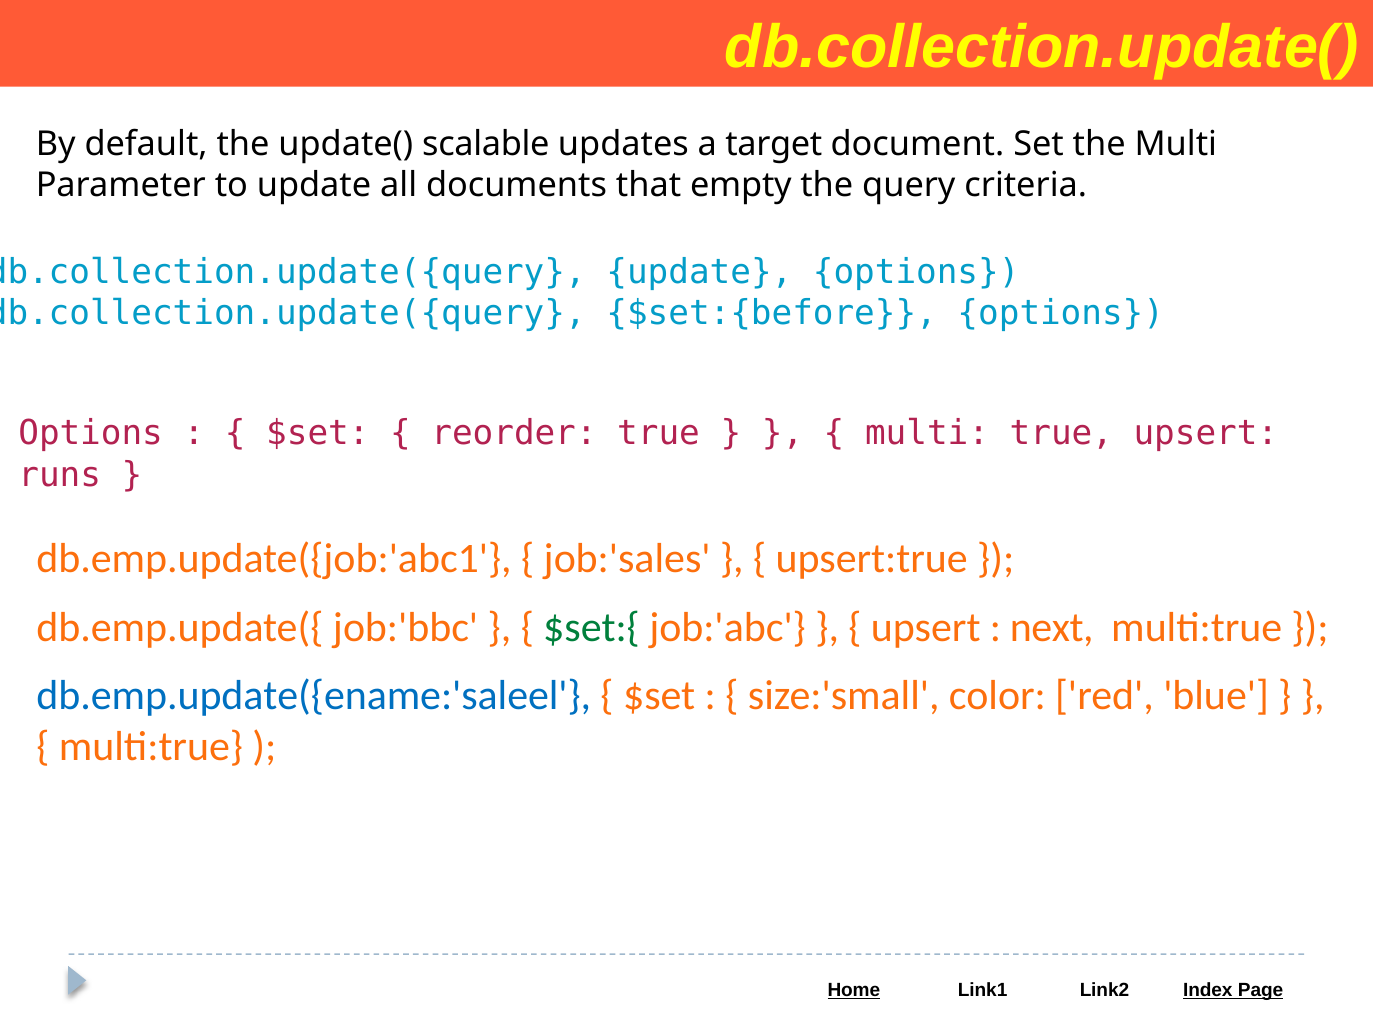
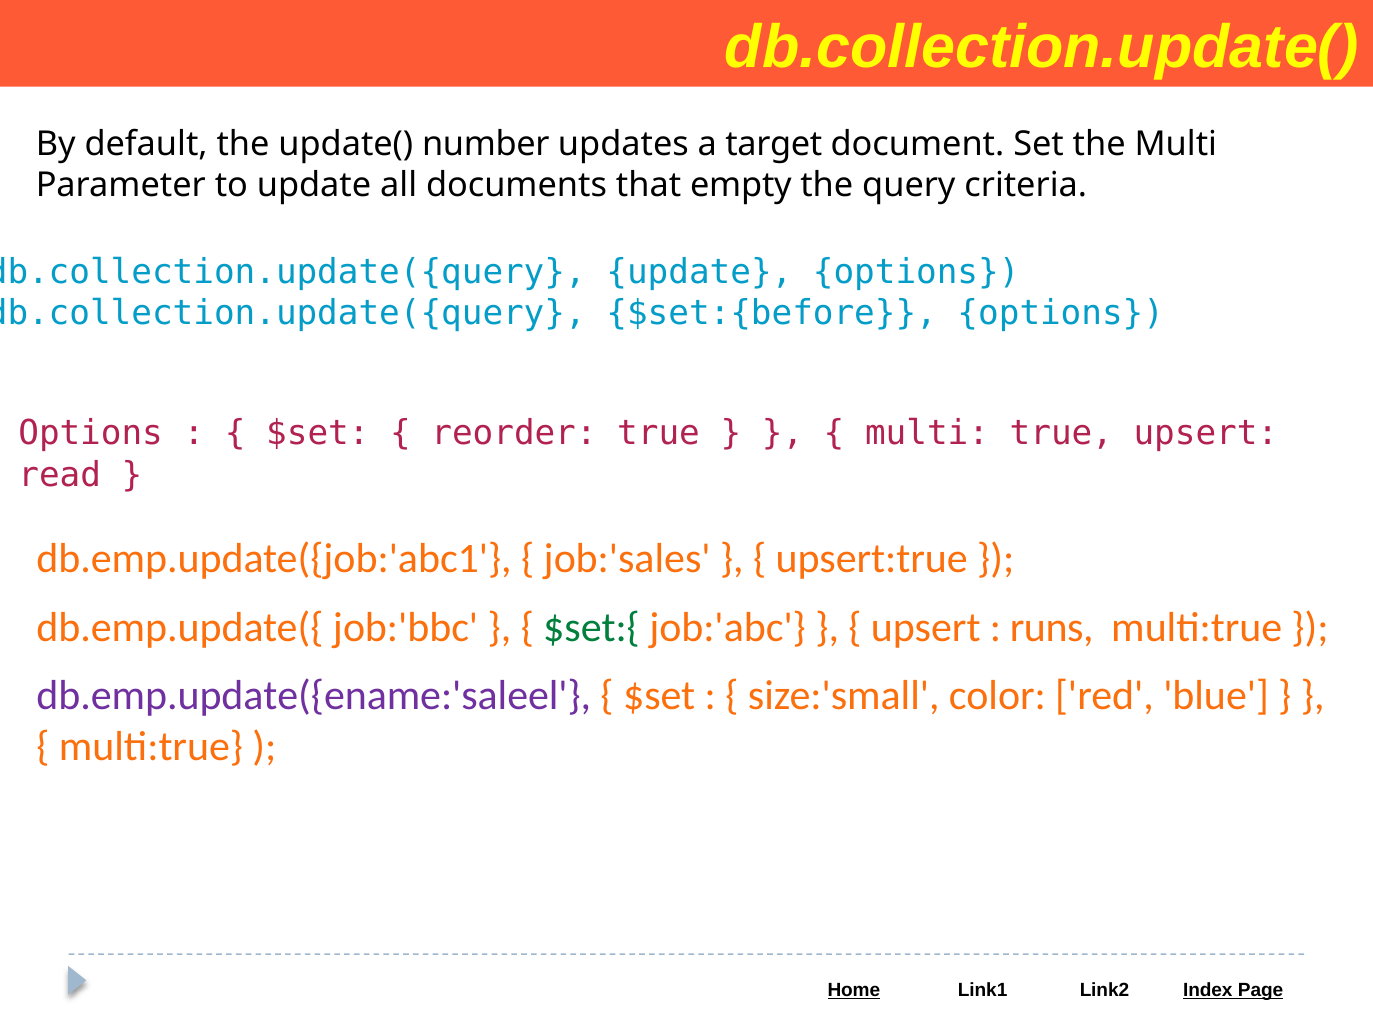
scalable: scalable -> number
runs: runs -> read
next: next -> runs
db.emp.update({ename:'saleel colour: blue -> purple
